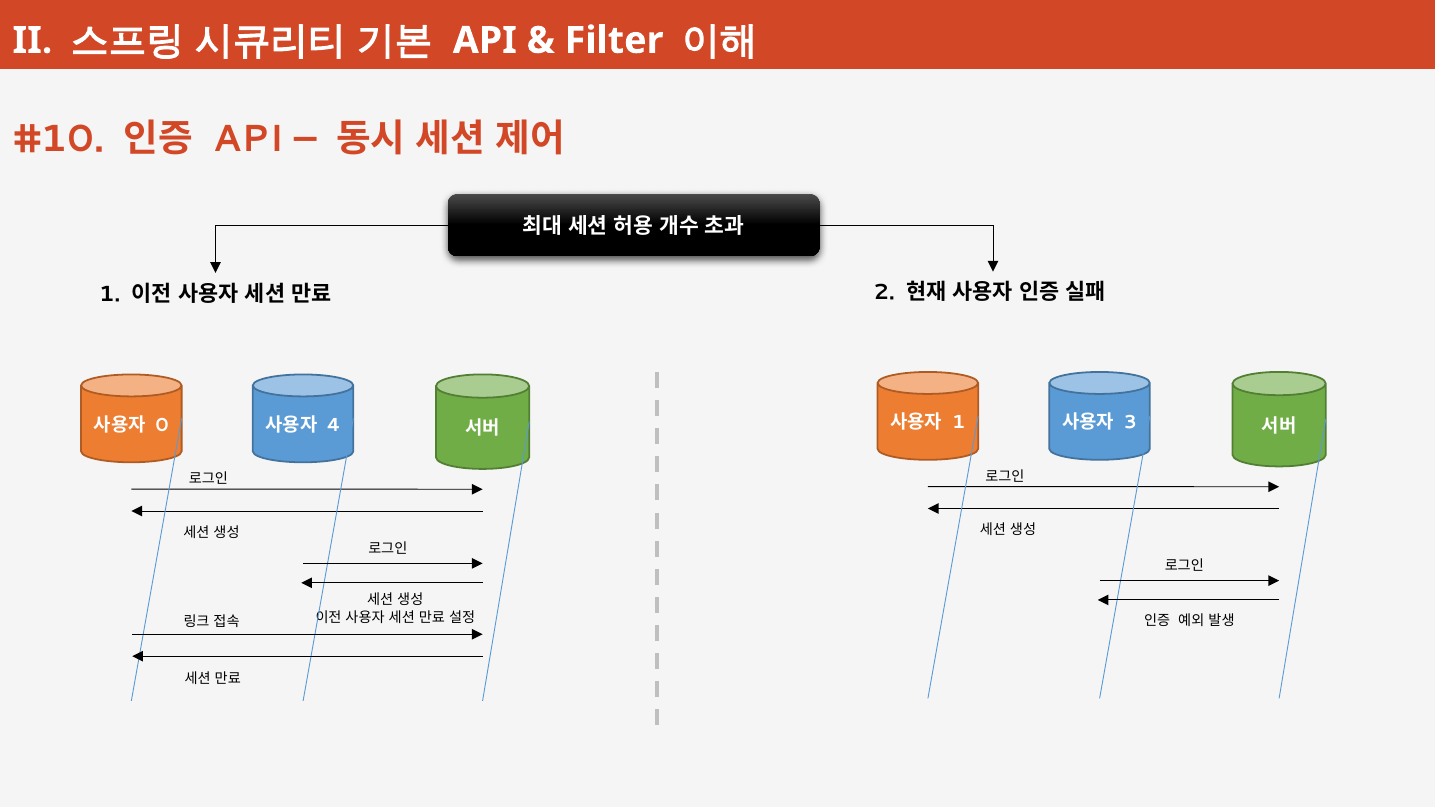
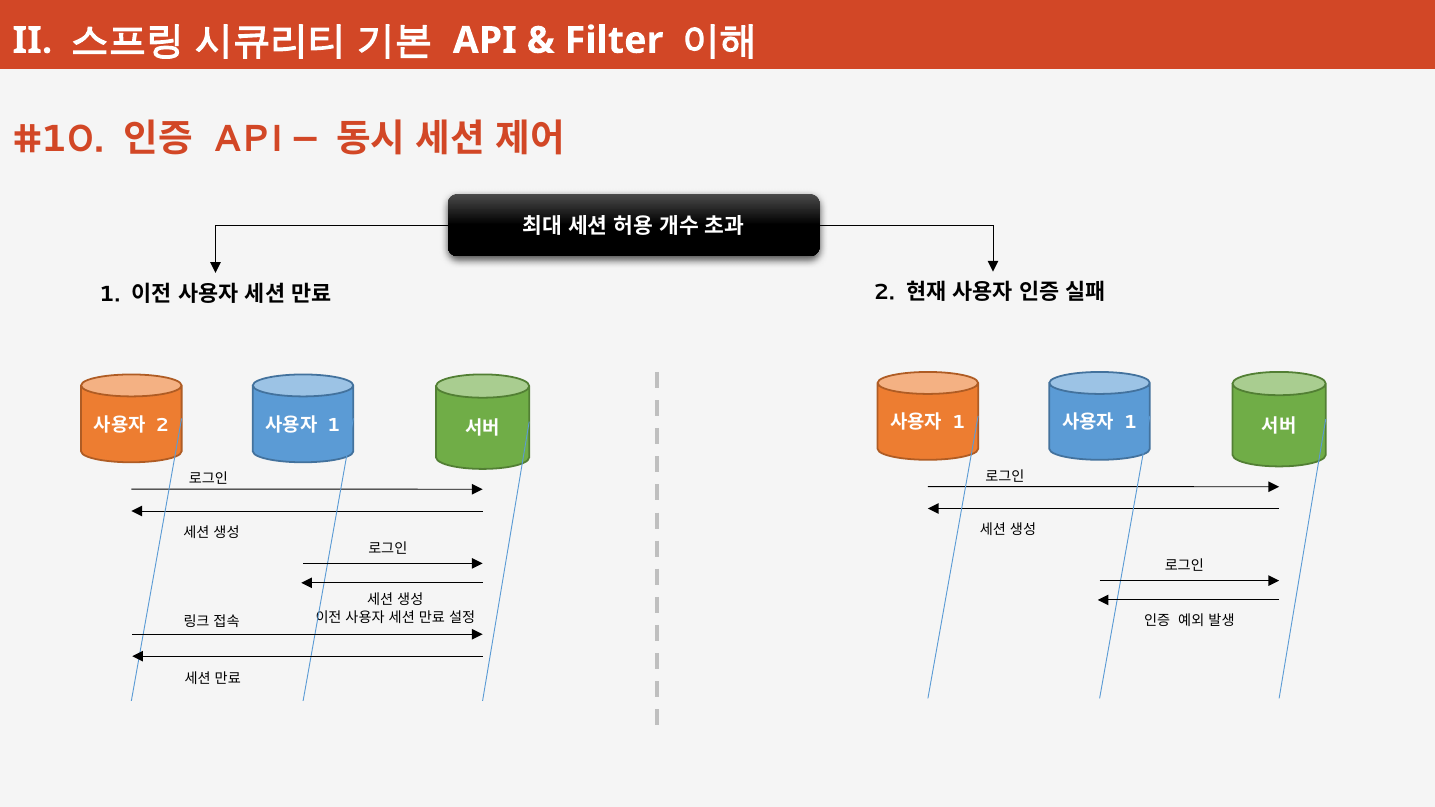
3 at (1130, 423): 3 -> 1
0 at (162, 425): 0 -> 2
4 at (334, 425): 4 -> 1
